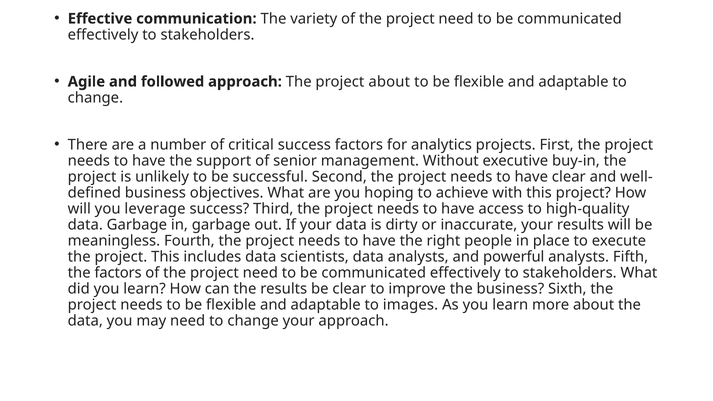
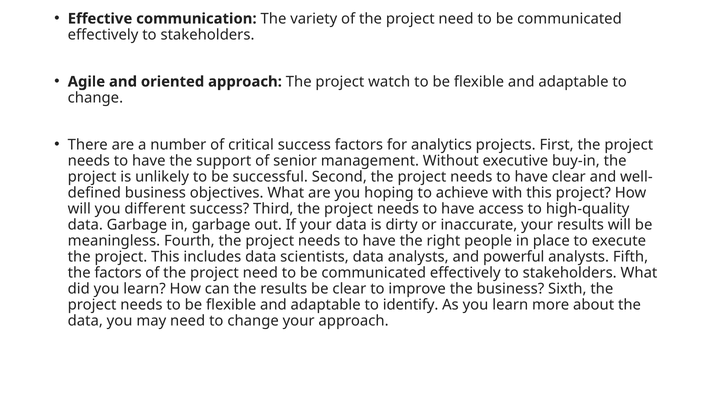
followed: followed -> oriented
project about: about -> watch
leverage: leverage -> different
images: images -> identify
